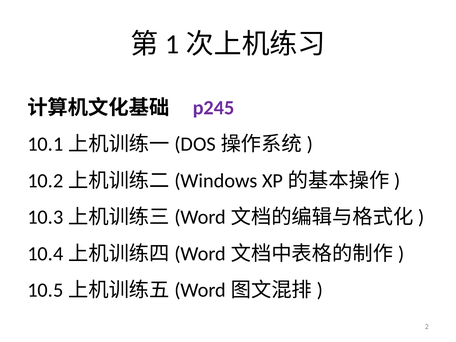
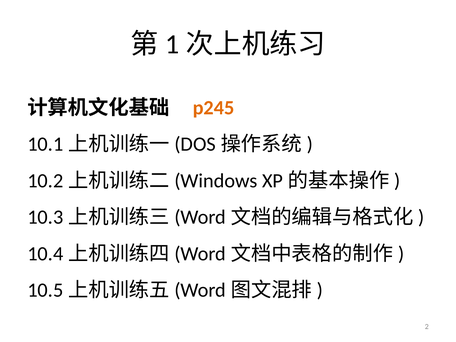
p245 colour: purple -> orange
